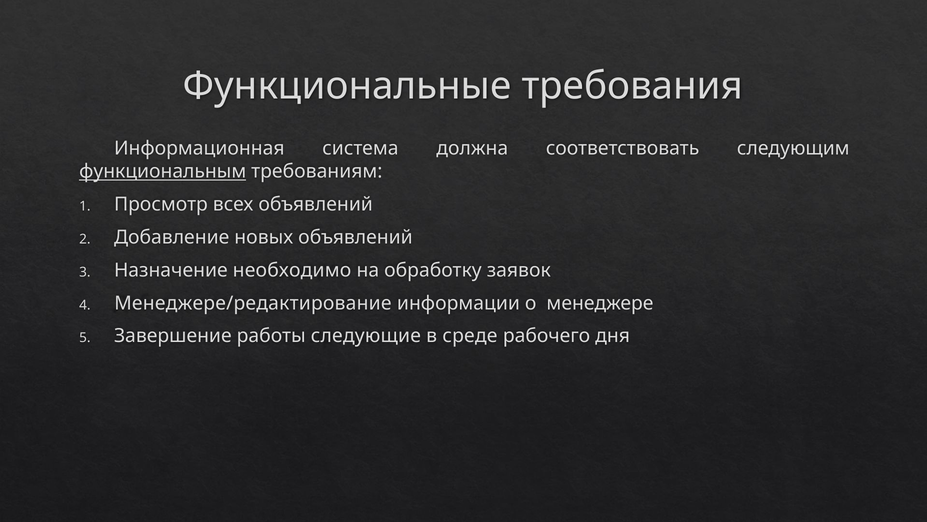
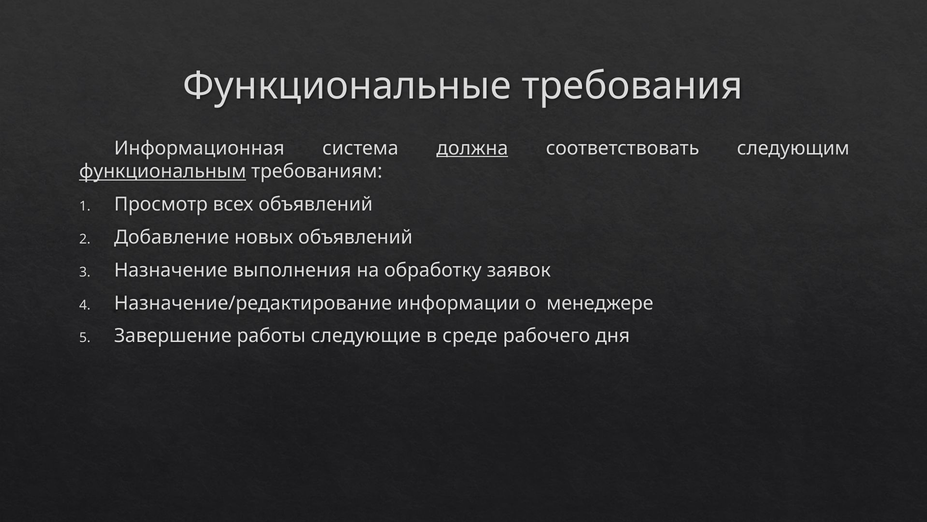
должна underline: none -> present
необходимо: необходимо -> выполнения
Менеджере/редактирование: Менеджере/редактирование -> Назначение/редактирование
